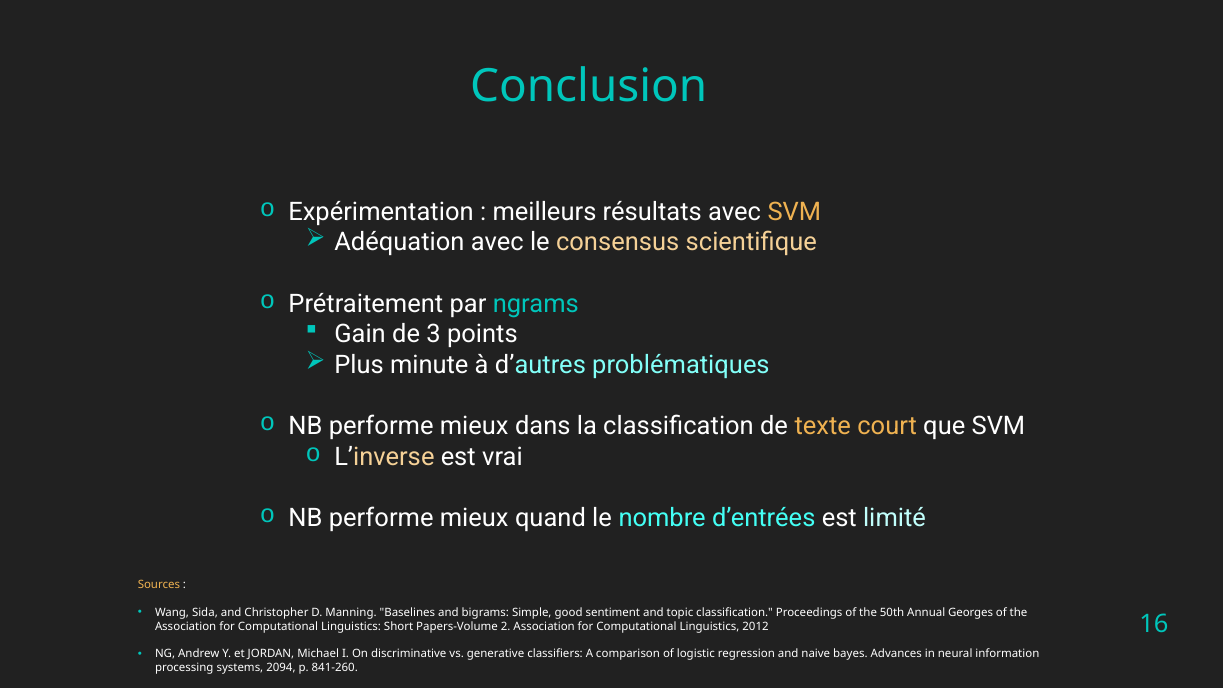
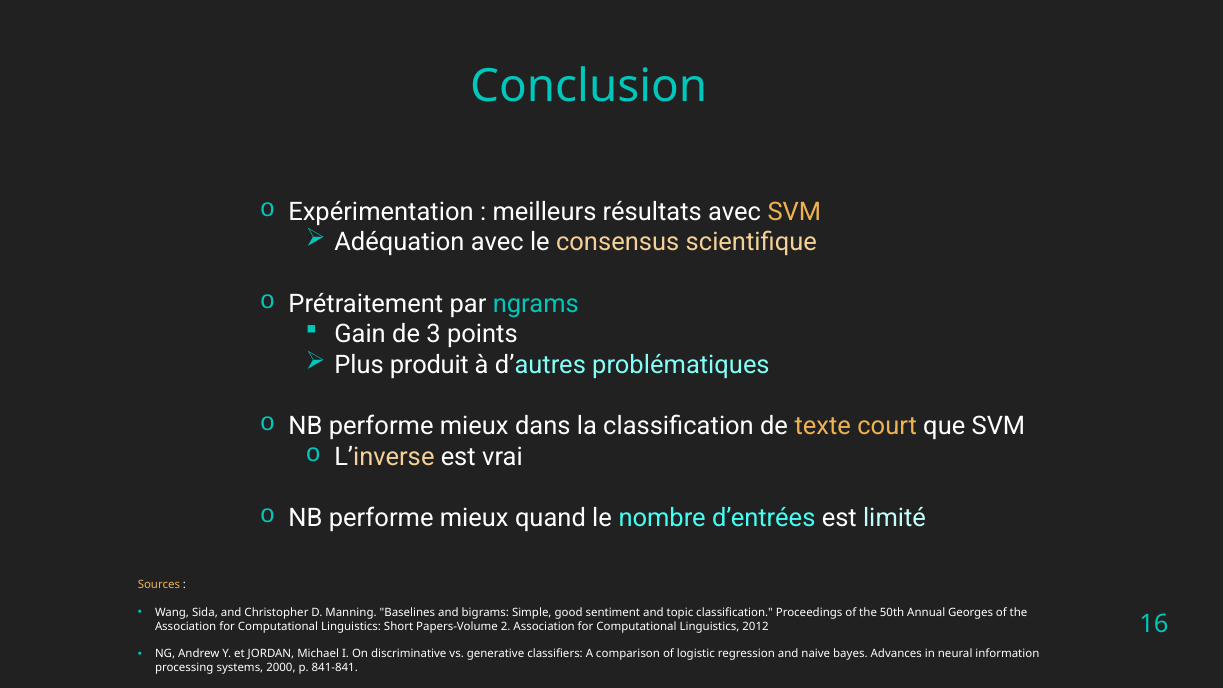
minute: minute -> produit
2094: 2094 -> 2000
841-260: 841-260 -> 841-841
